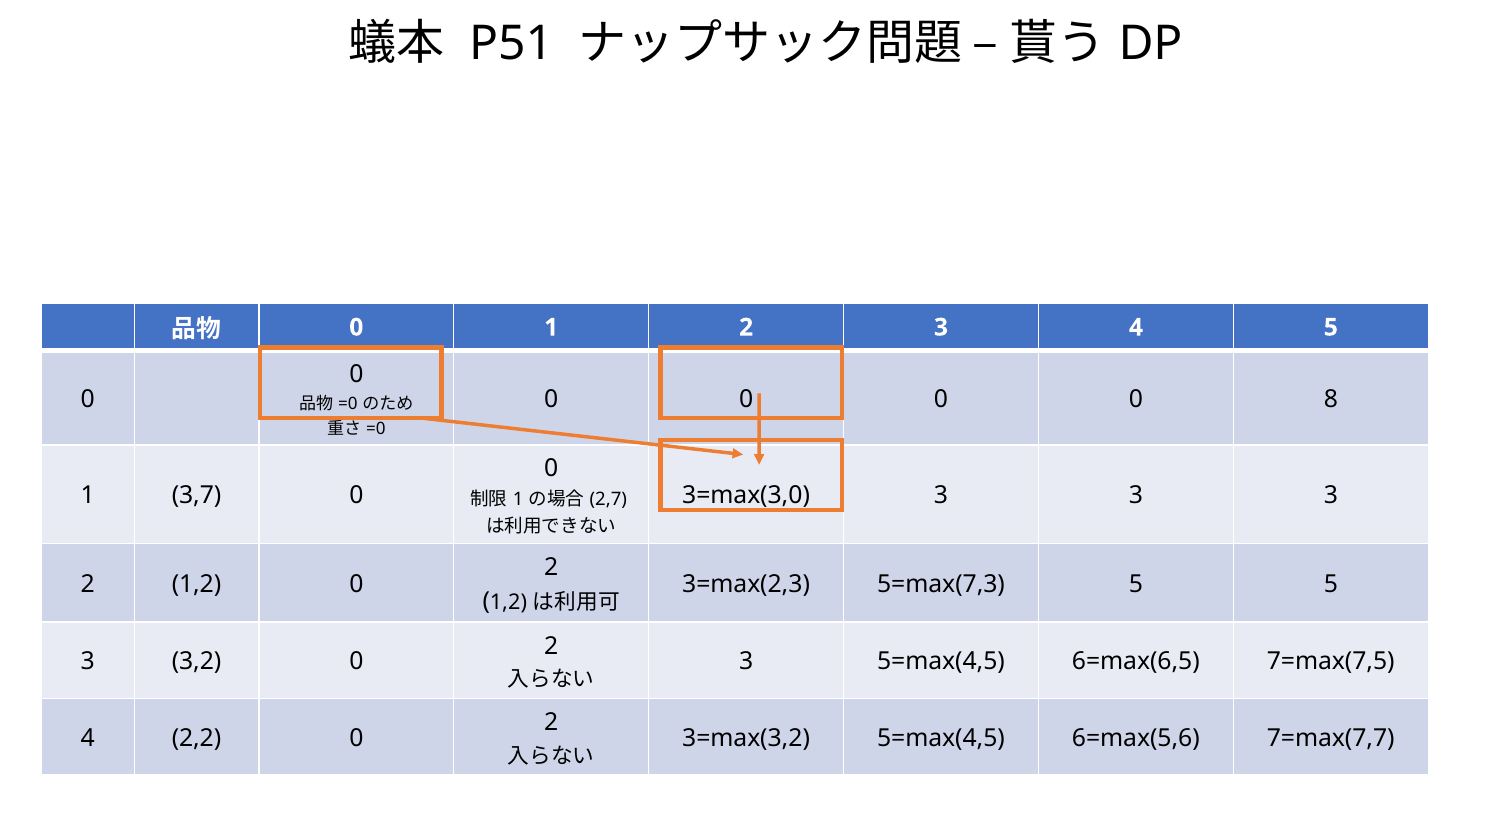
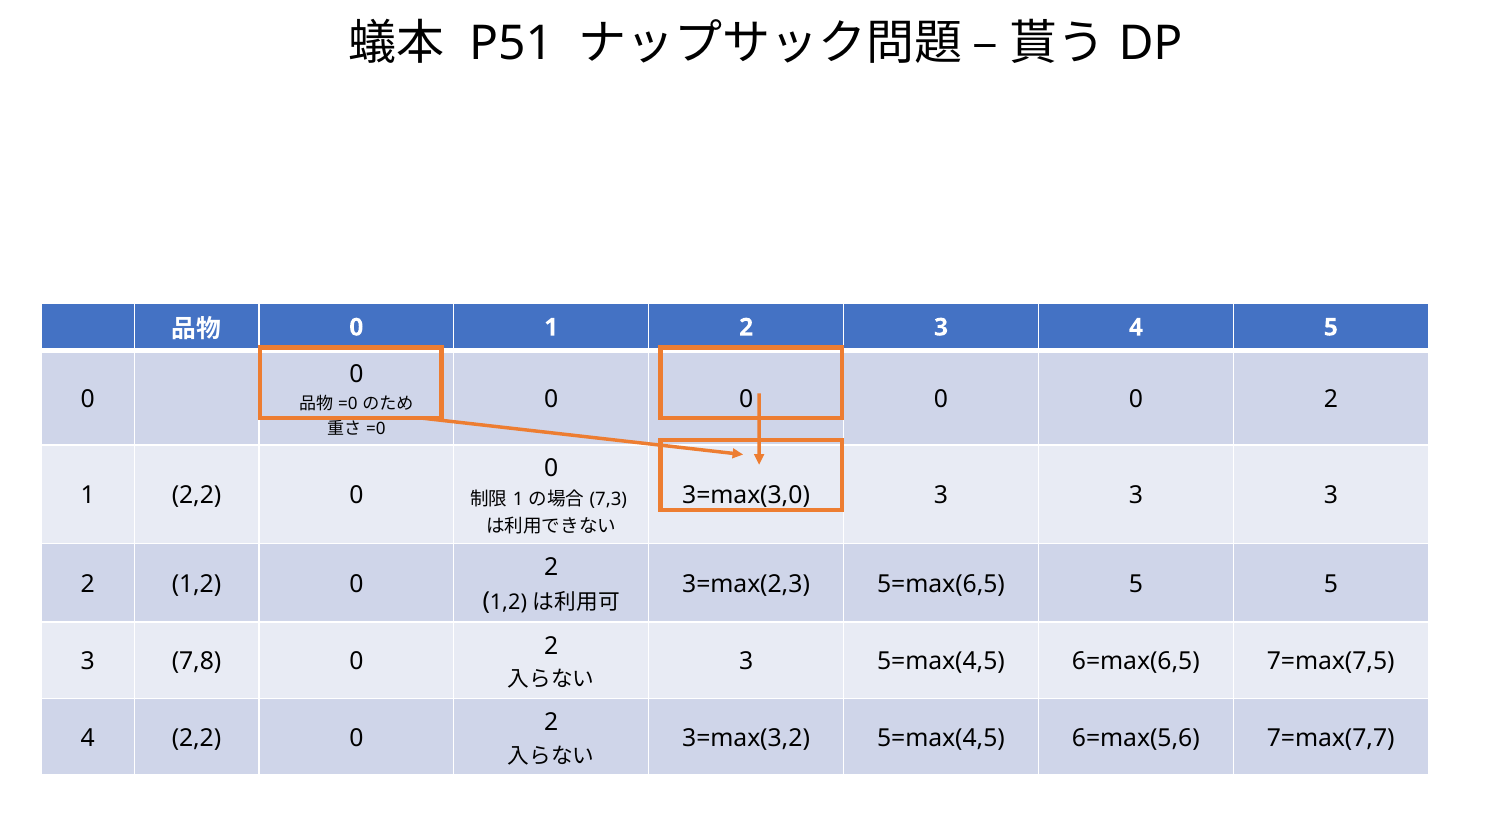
0 0 8: 8 -> 2
1 3,7: 3,7 -> 2,2
2,7: 2,7 -> 7,3
5=max(7,3: 5=max(7,3 -> 5=max(6,5
3,2: 3,2 -> 7,8
